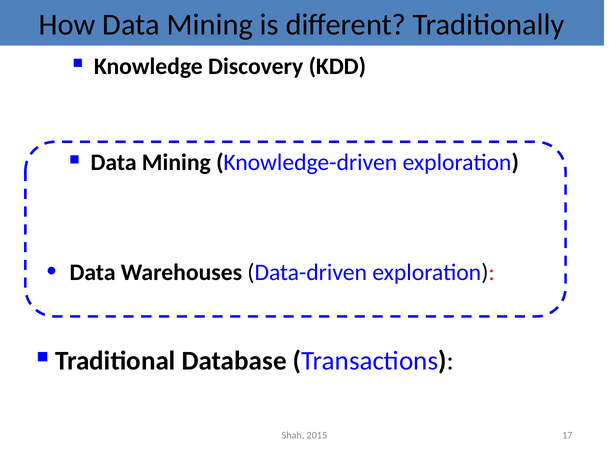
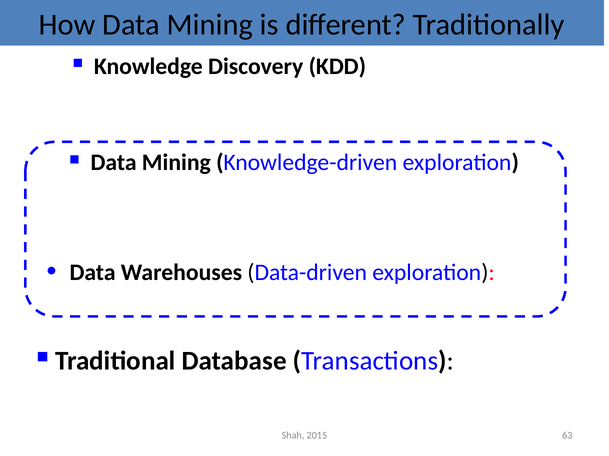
17: 17 -> 63
